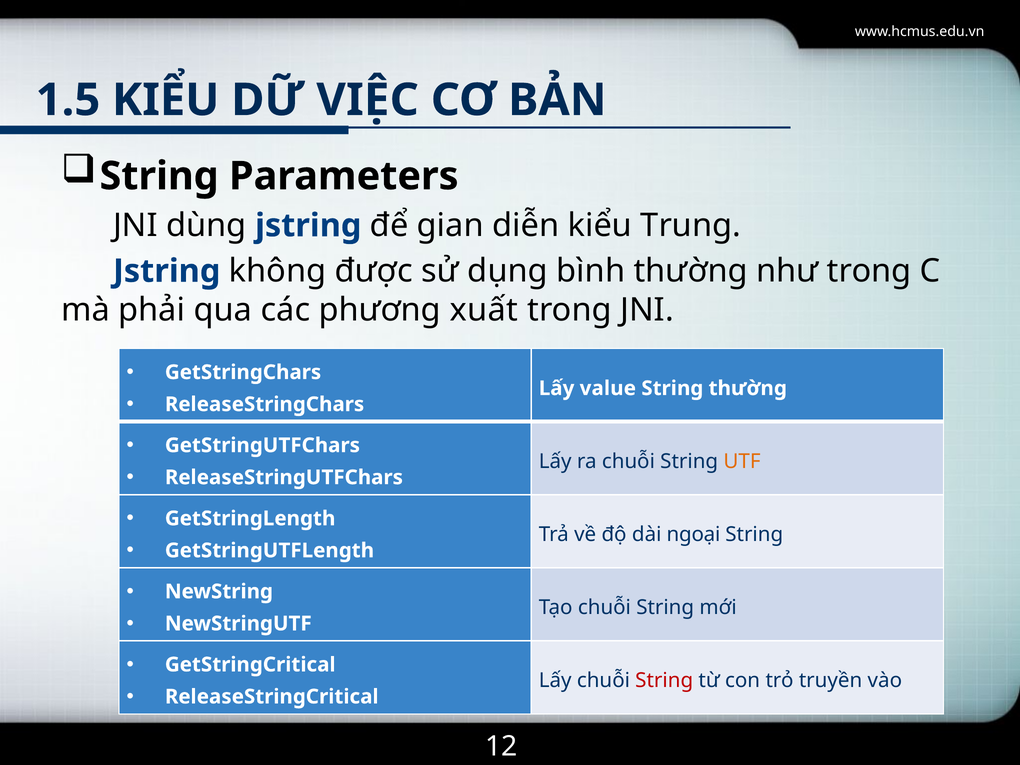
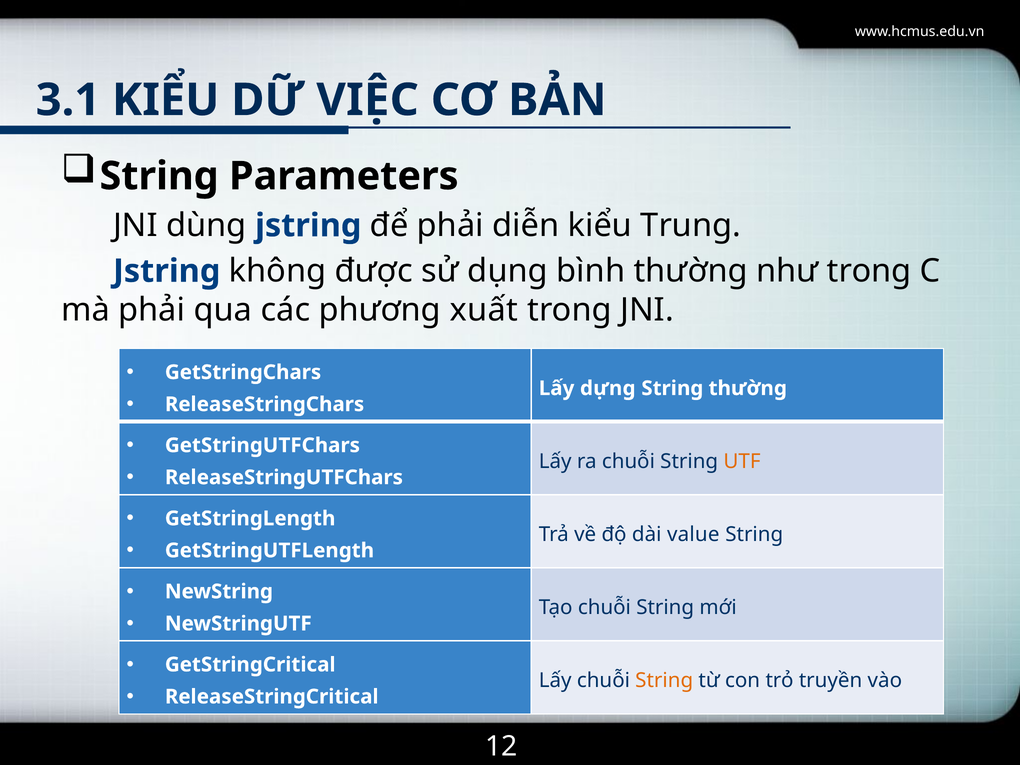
1.5: 1.5 -> 3.1
để gian: gian -> phải
value: value -> dựng
ngoại: ngoại -> value
String at (664, 681) colour: red -> orange
